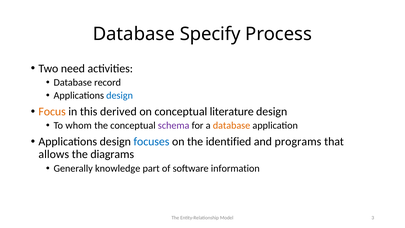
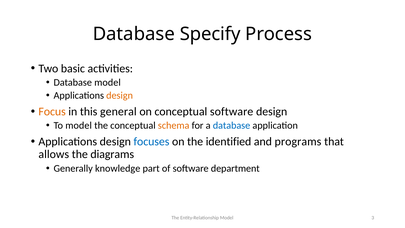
need: need -> basic
Database record: record -> model
design at (120, 95) colour: blue -> orange
derived: derived -> general
conceptual literature: literature -> software
To whom: whom -> model
schema colour: purple -> orange
database at (232, 125) colour: orange -> blue
information: information -> department
